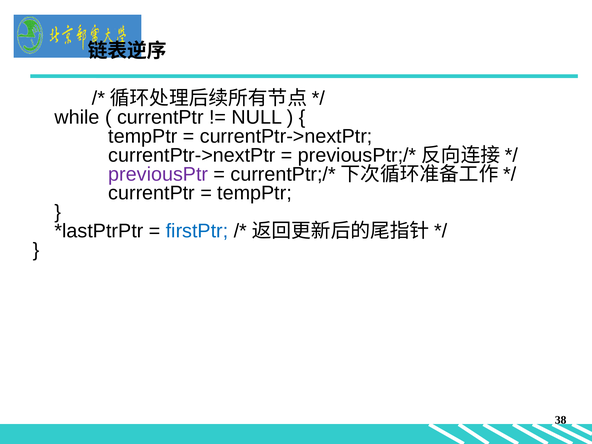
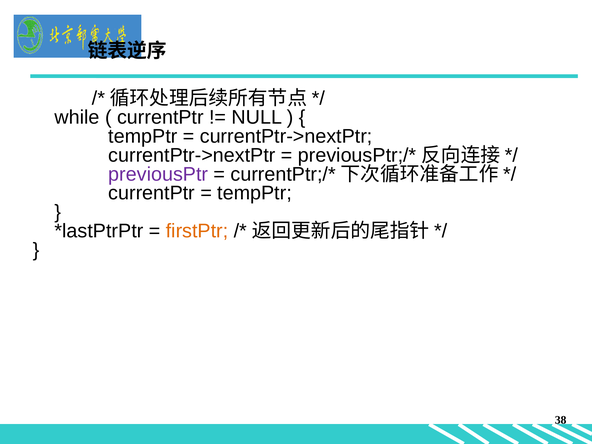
firstPtr colour: blue -> orange
